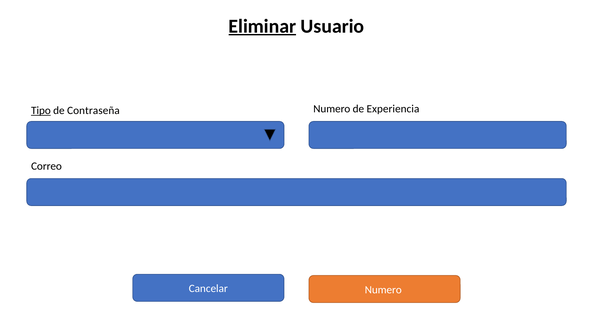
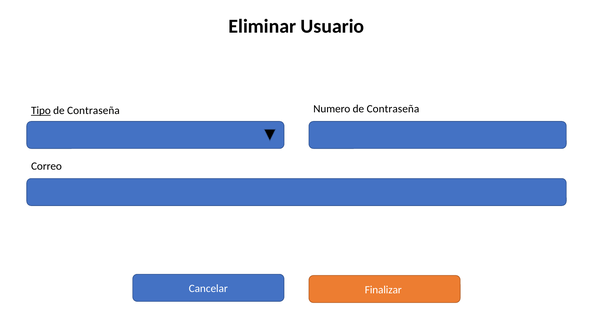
Eliminar underline: present -> none
Numero de Experiencia: Experiencia -> Contraseña
Cancelar Numero: Numero -> Finalizar
